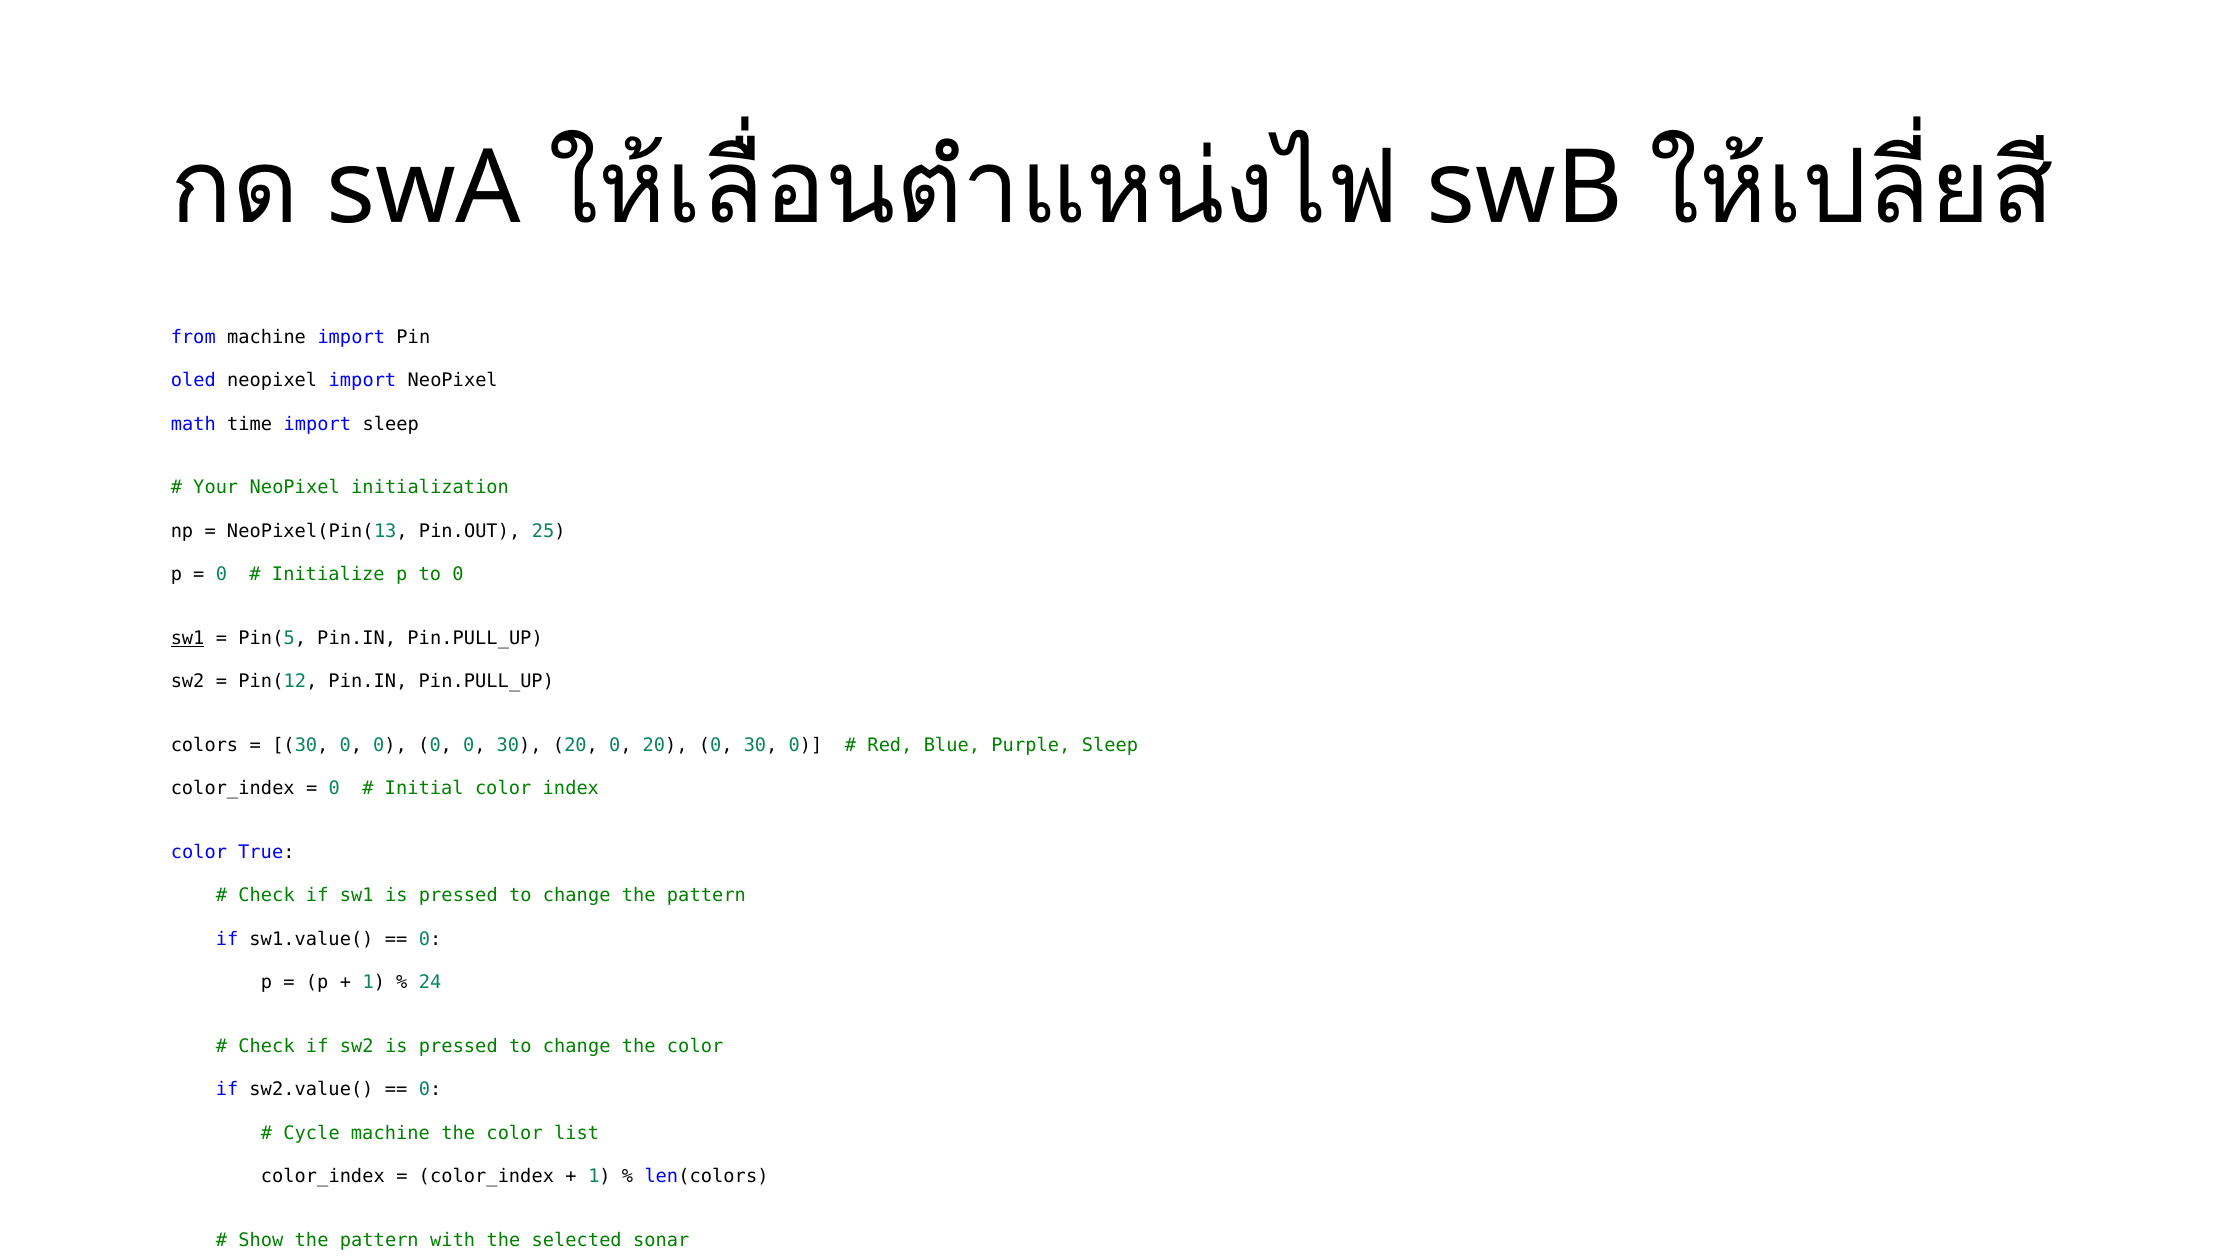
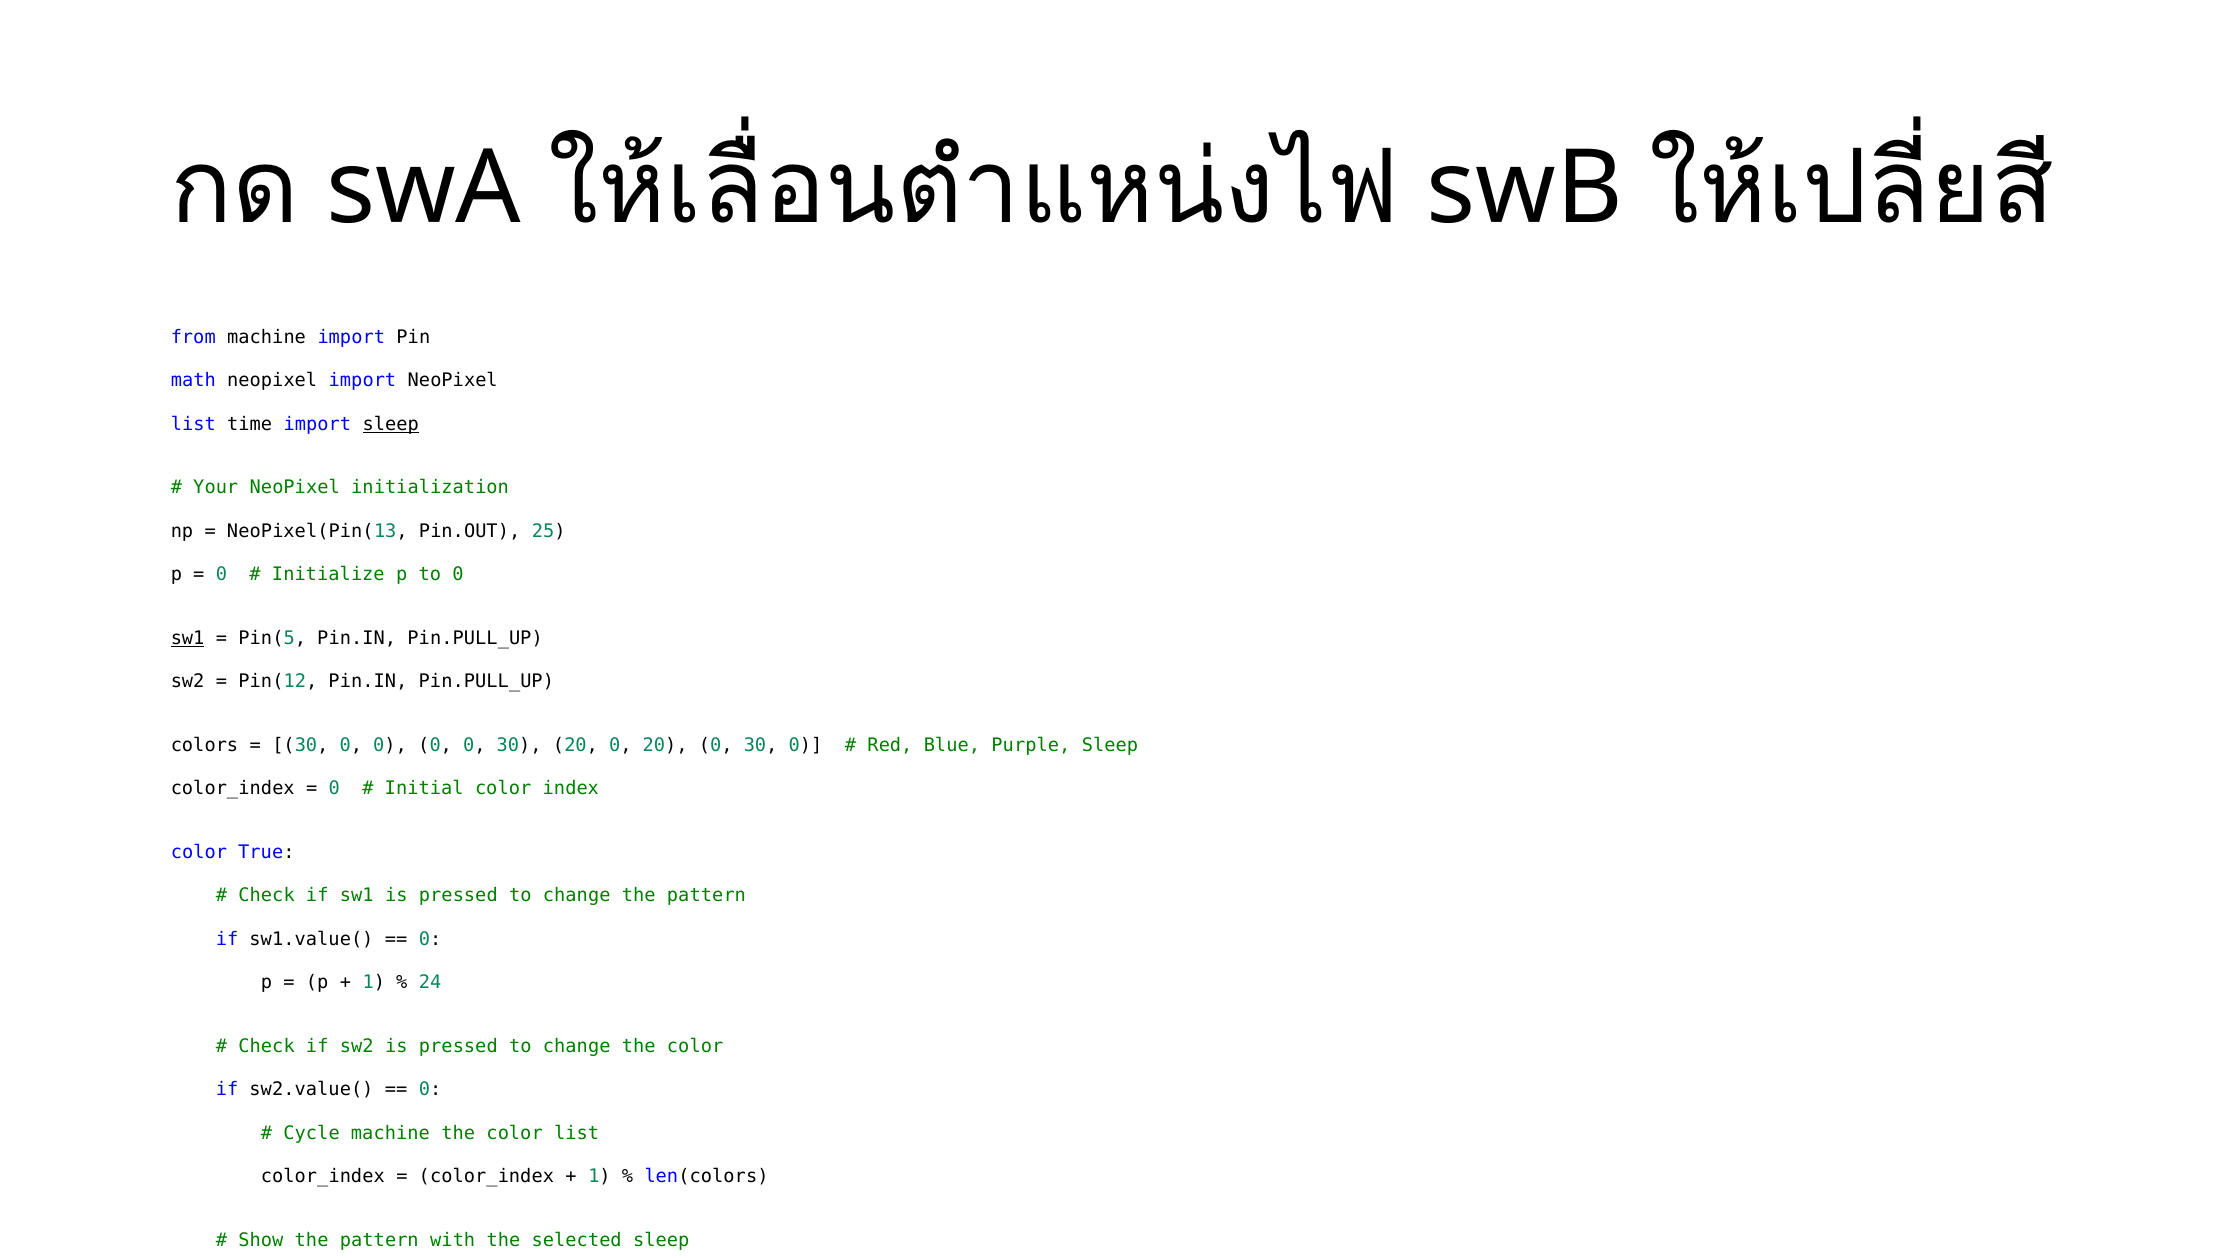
oled: oled -> math
math at (193, 424): math -> list
sleep at (391, 424) underline: none -> present
selected sonar: sonar -> sleep
